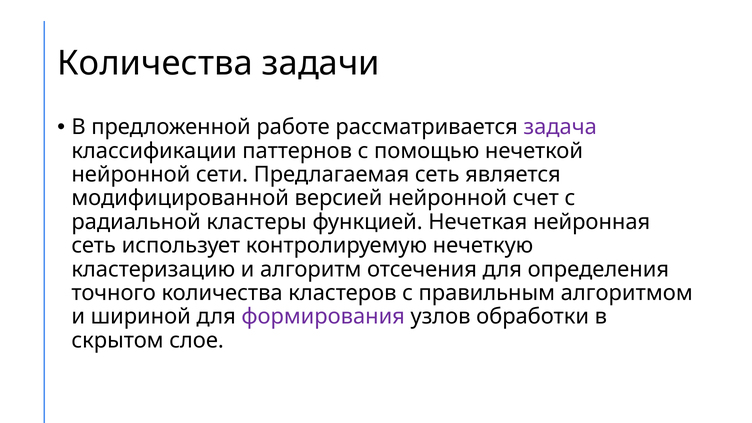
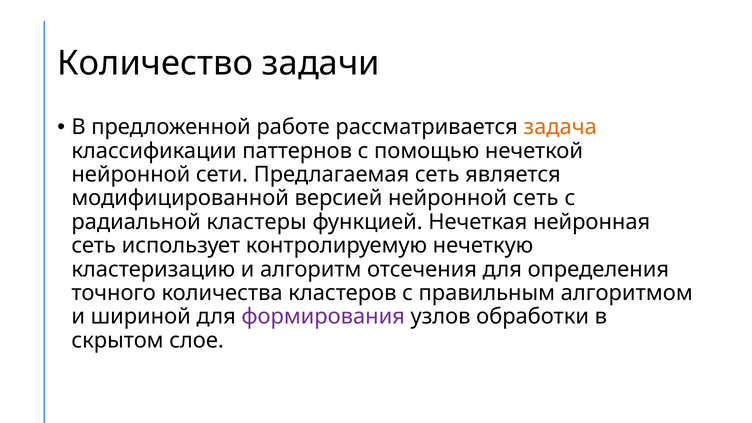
Количества at (155, 63): Количества -> Количество
задача colour: purple -> orange
нейронной счет: счет -> сеть
